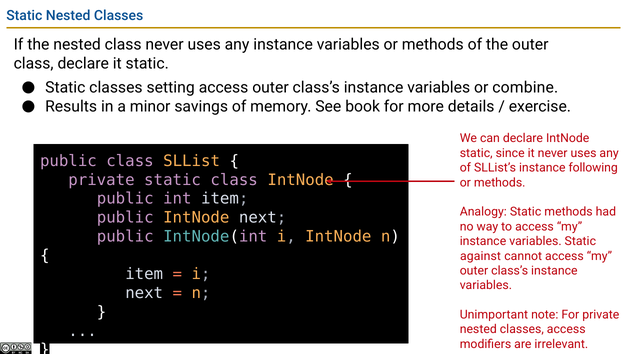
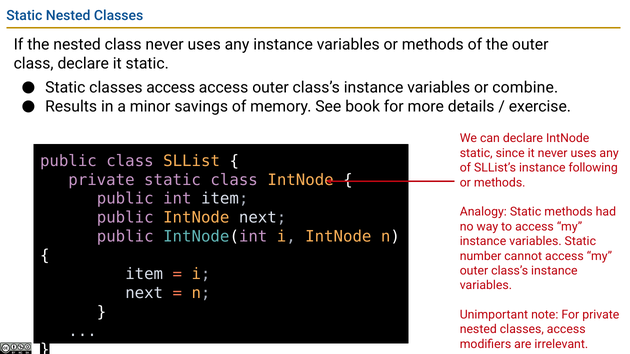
Static classes setting: setting -> access
against: against -> number
